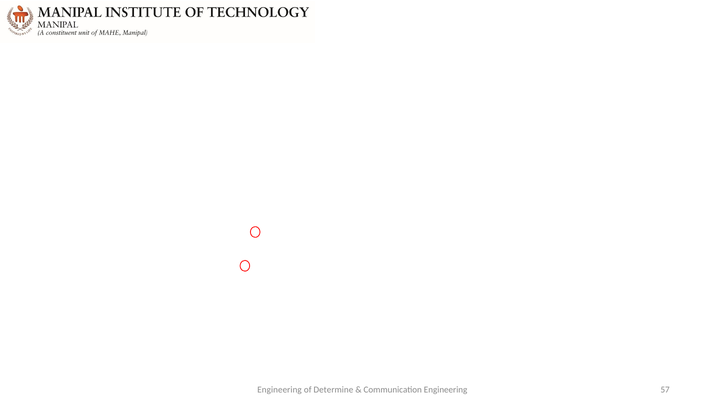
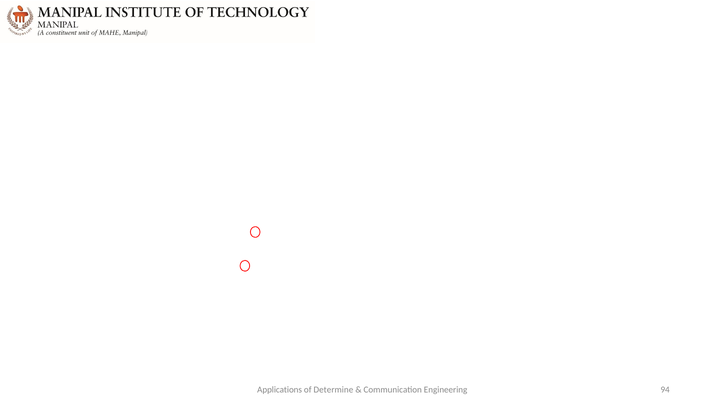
Engineering at (280, 389): Engineering -> Applications
57: 57 -> 94
